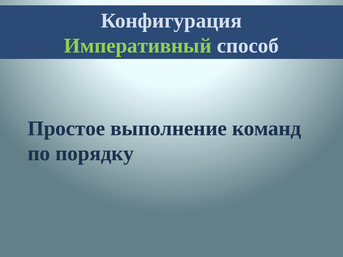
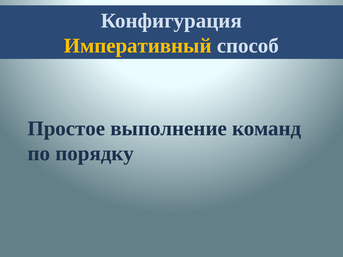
Императивный colour: light green -> yellow
